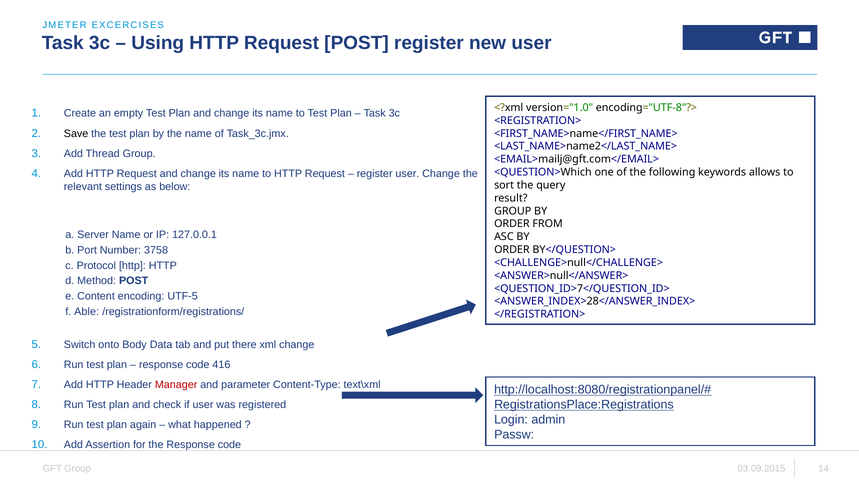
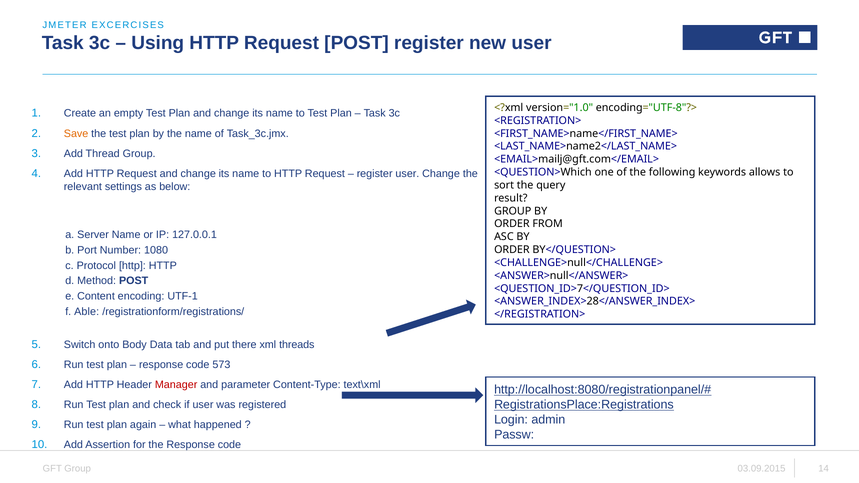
Save colour: black -> orange
3758: 3758 -> 1080
UTF-5: UTF-5 -> UTF-1
xml change: change -> threads
416: 416 -> 573
